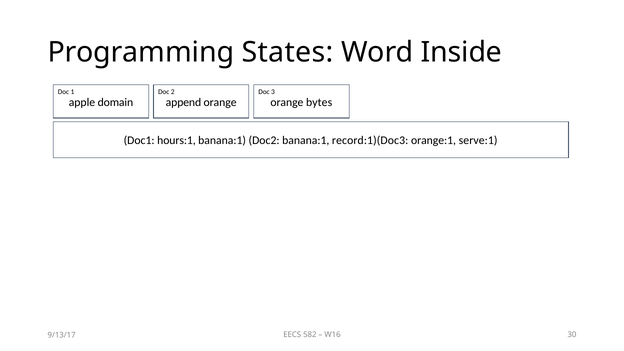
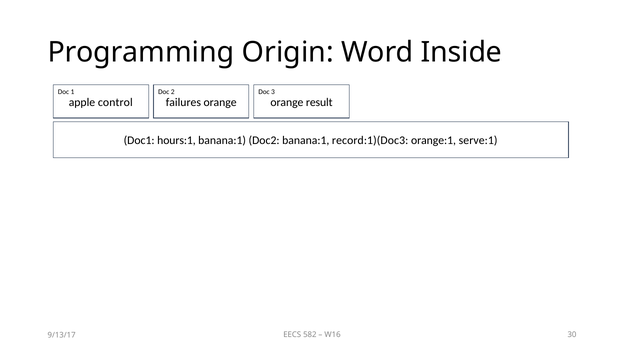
States: States -> Origin
domain: domain -> control
append: append -> failures
bytes: bytes -> result
